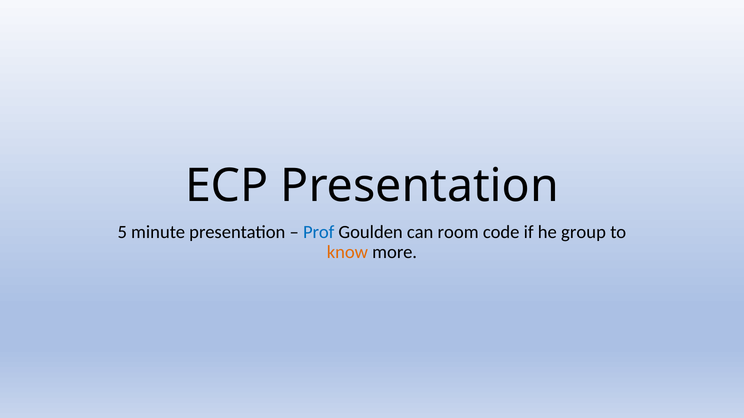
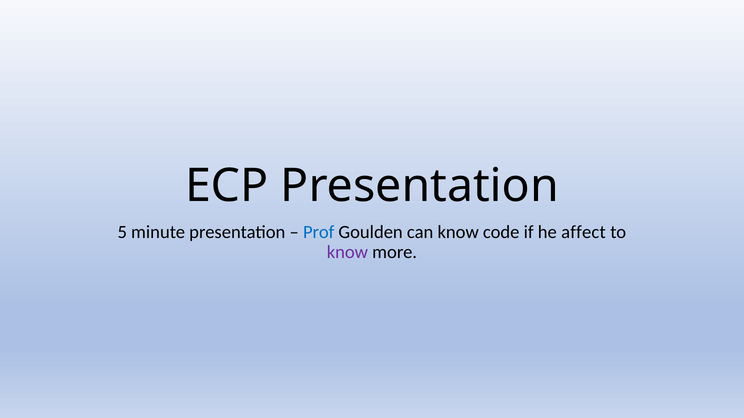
can room: room -> know
group: group -> affect
know at (347, 253) colour: orange -> purple
